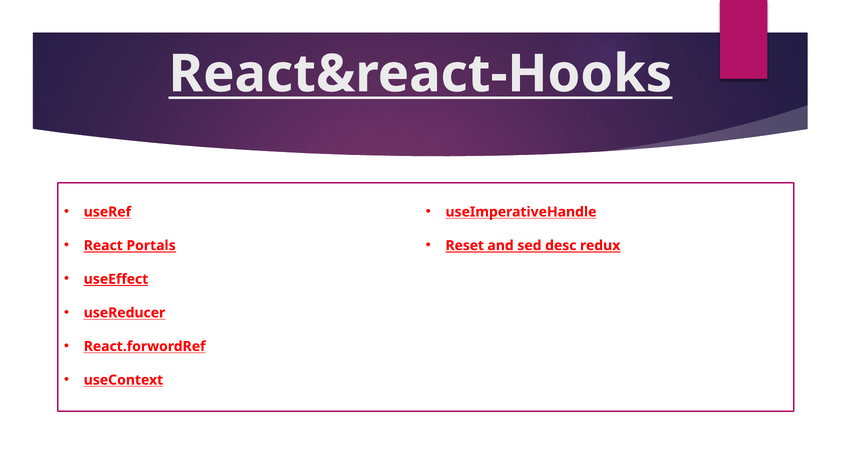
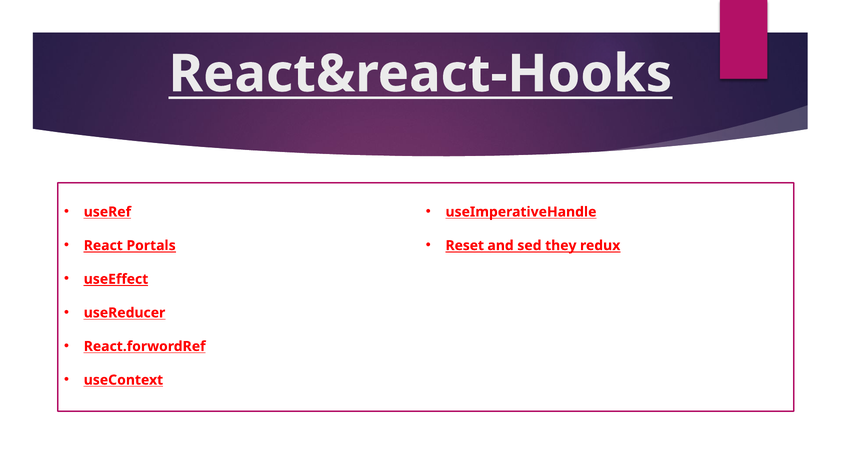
desc: desc -> they
